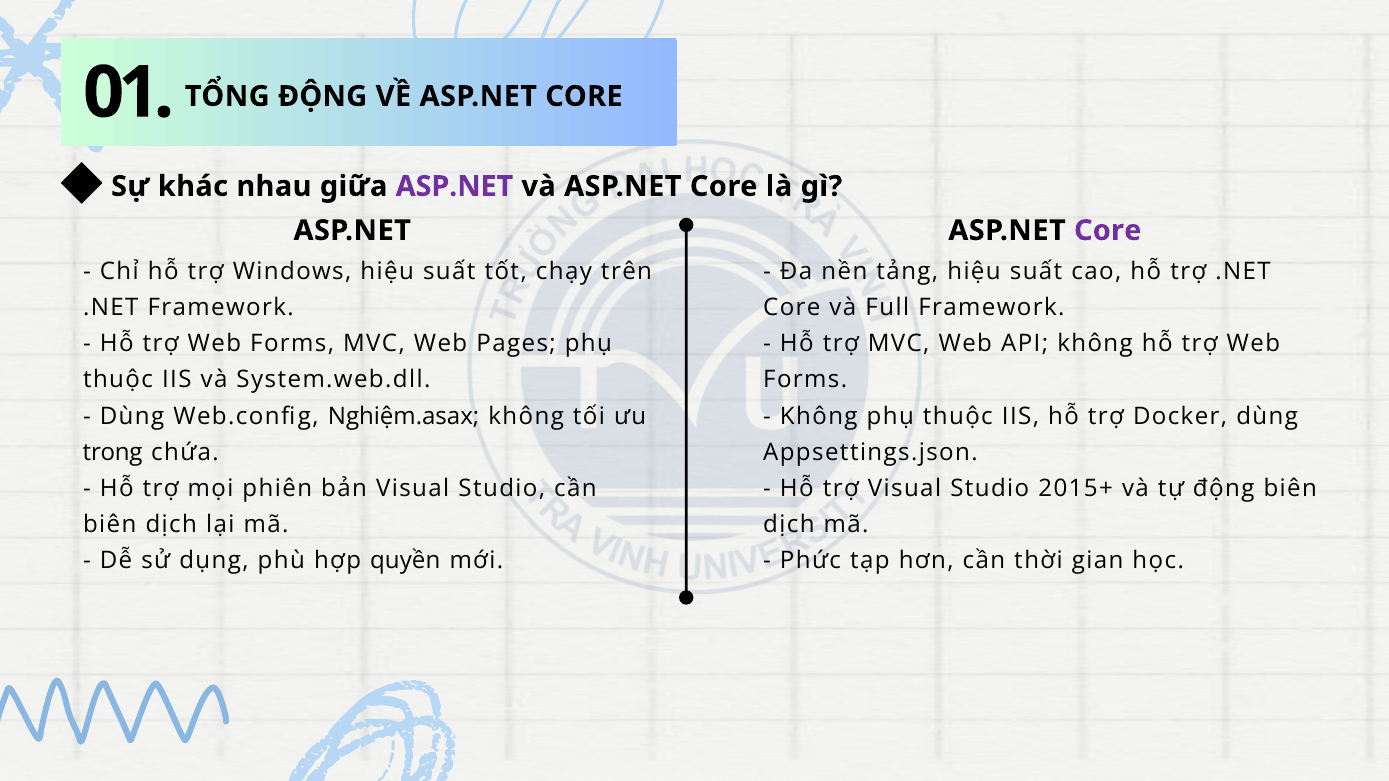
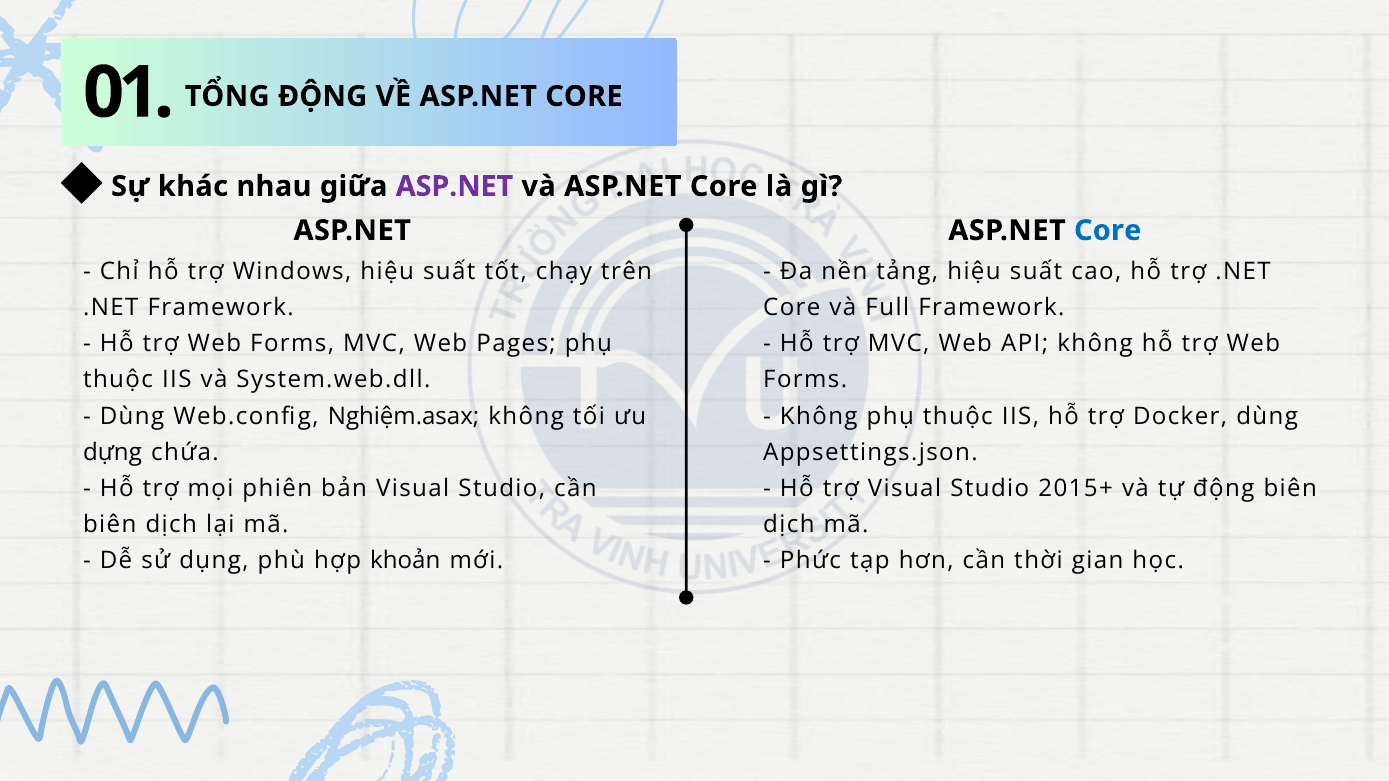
Core at (1108, 231) colour: purple -> blue
trong: trong -> dựng
quyền: quyền -> khoản
